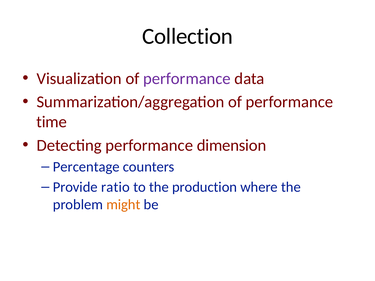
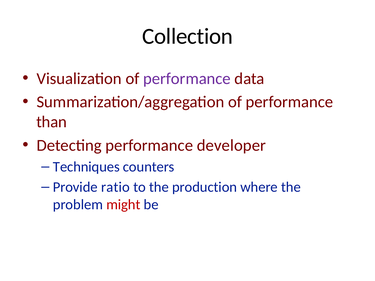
time: time -> than
dimension: dimension -> developer
Percentage: Percentage -> Techniques
might colour: orange -> red
